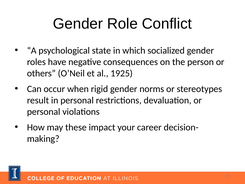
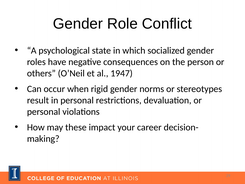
1925: 1925 -> 1947
